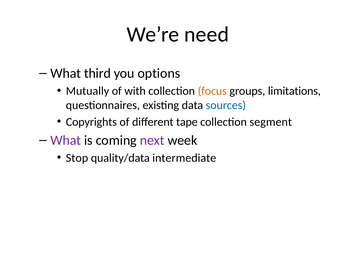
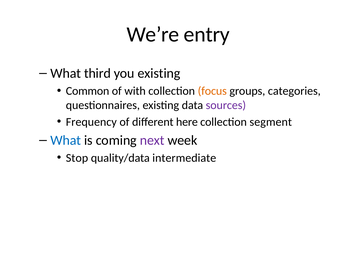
need: need -> entry
you options: options -> existing
Mutually: Mutually -> Common
limitations: limitations -> categories
sources colour: blue -> purple
Copyrights: Copyrights -> Frequency
tape: tape -> here
What at (66, 140) colour: purple -> blue
